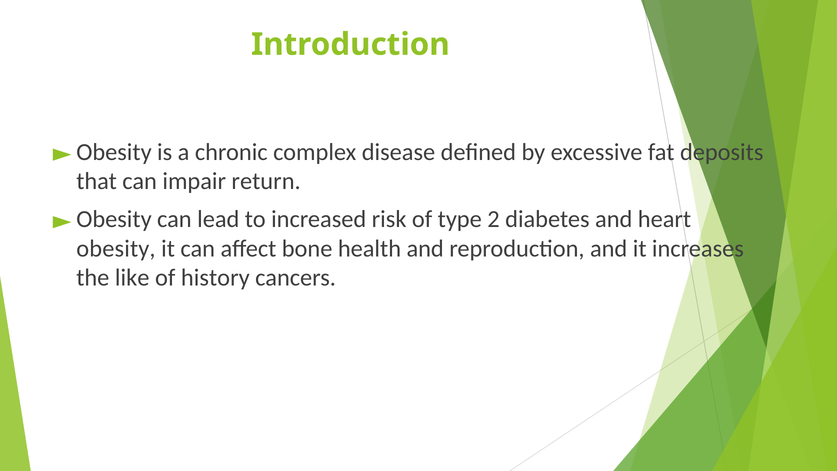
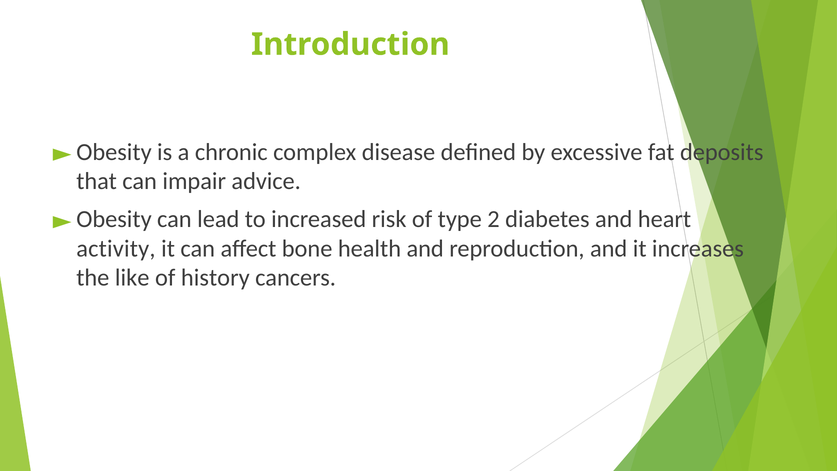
return: return -> advice
obesity: obesity -> activity
